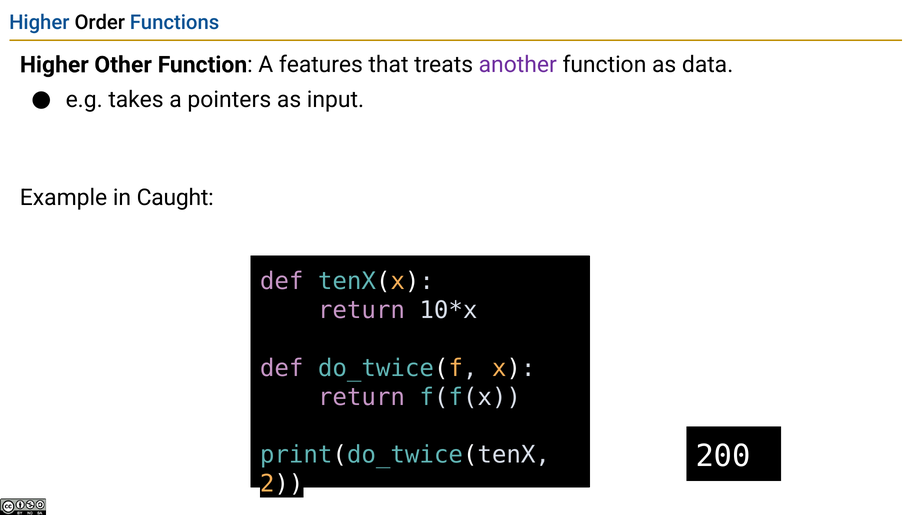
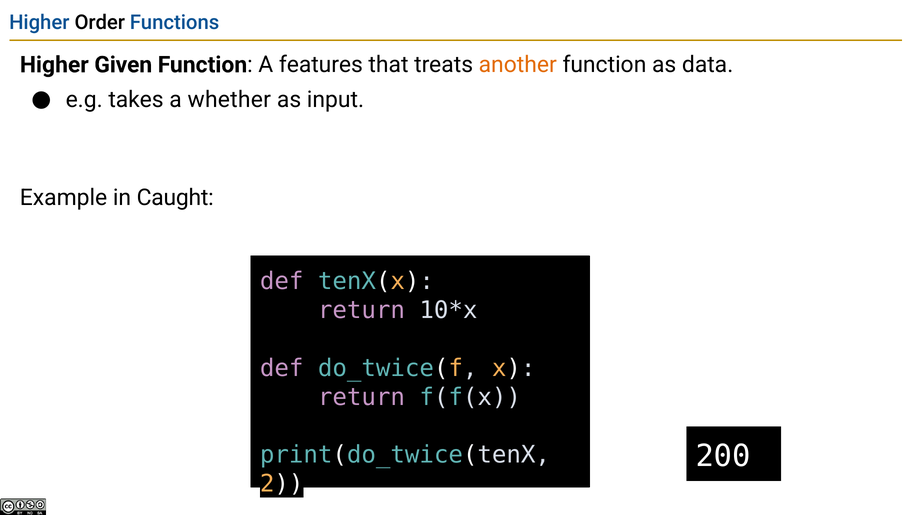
Other: Other -> Given
another colour: purple -> orange
pointers: pointers -> whether
